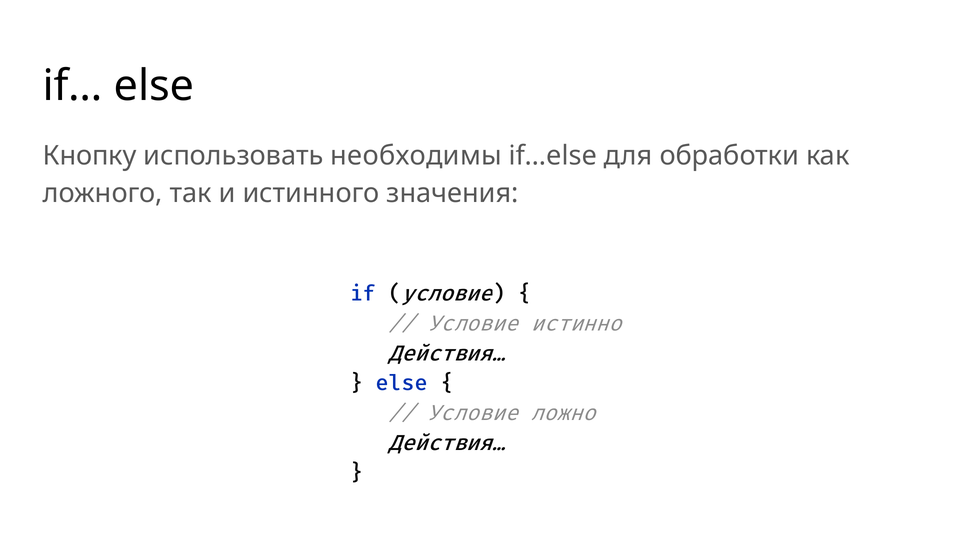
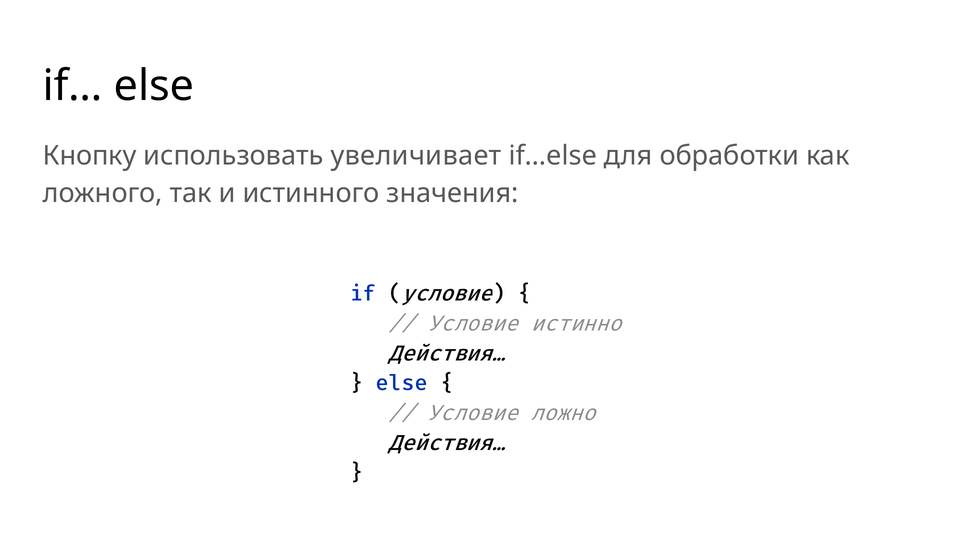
необходимы: необходимы -> увеличивает
